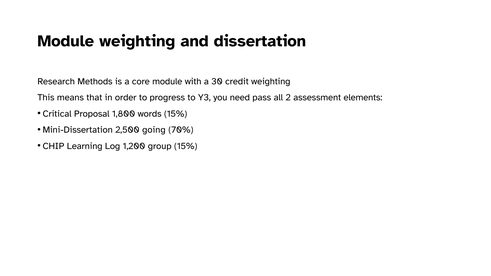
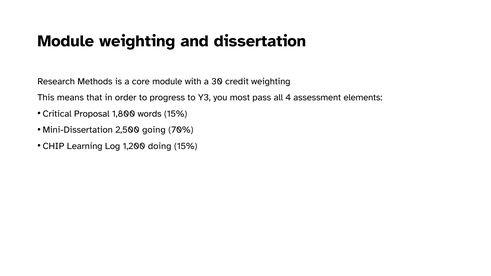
need: need -> most
2: 2 -> 4
group: group -> doing
